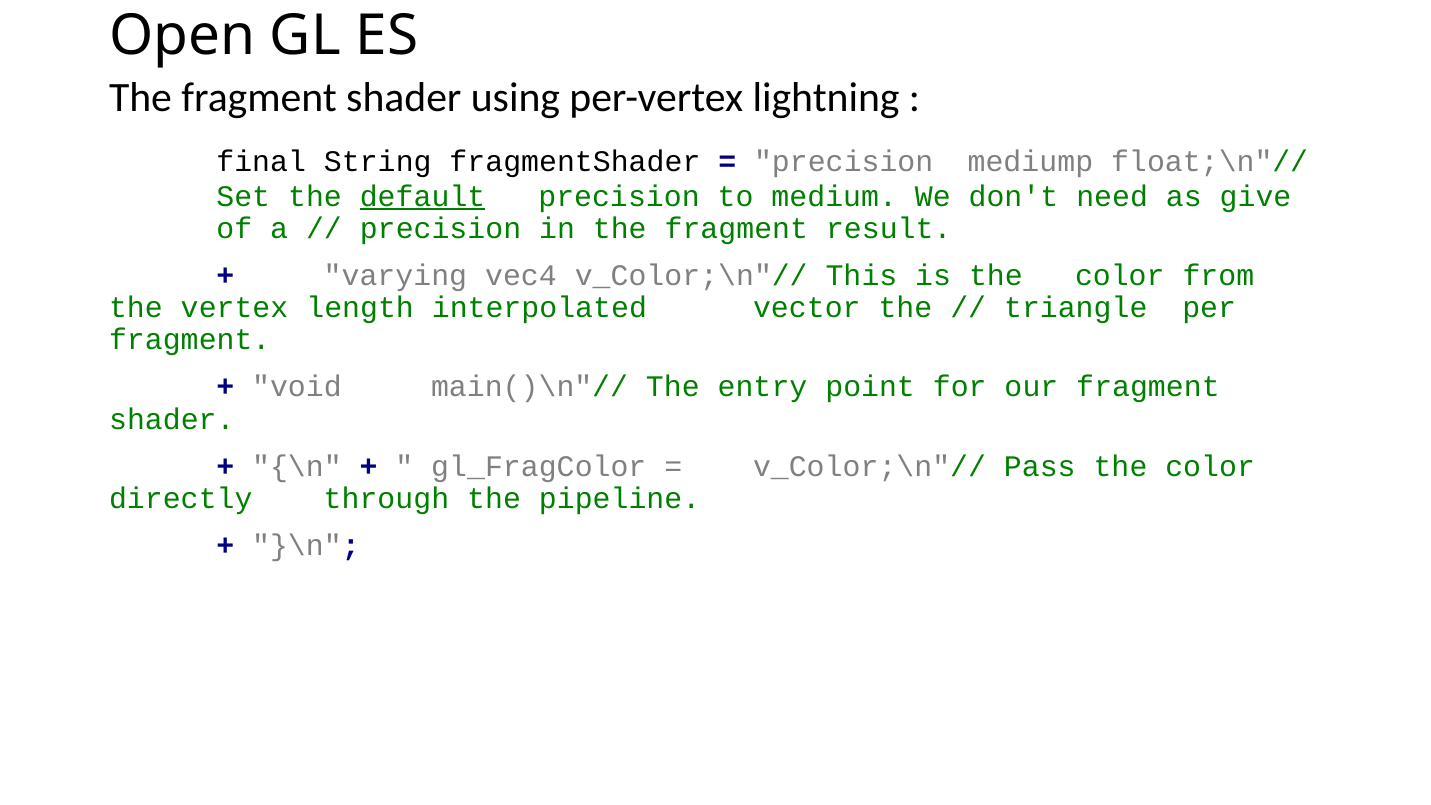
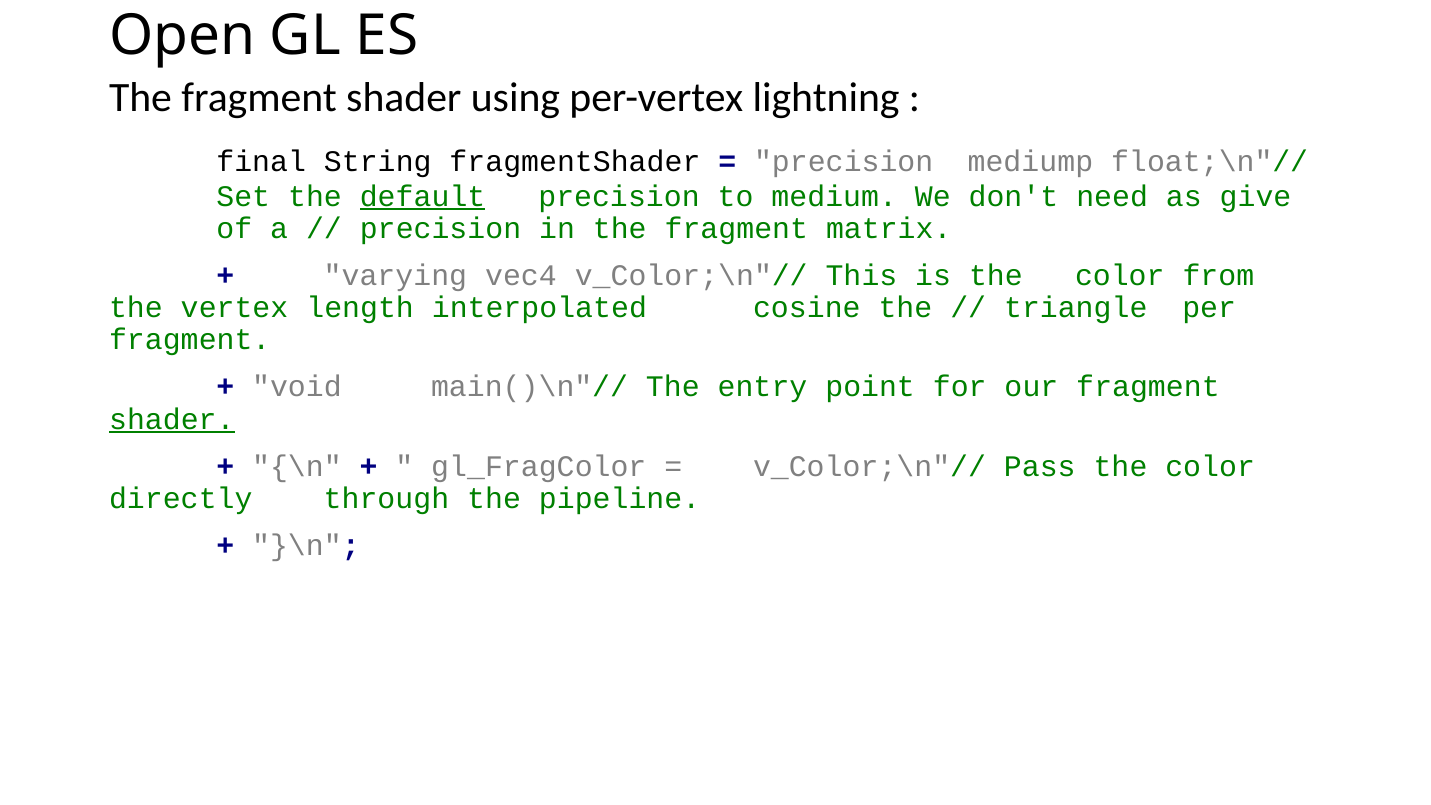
result: result -> matrix
vector: vector -> cosine
shader at (172, 419) underline: none -> present
